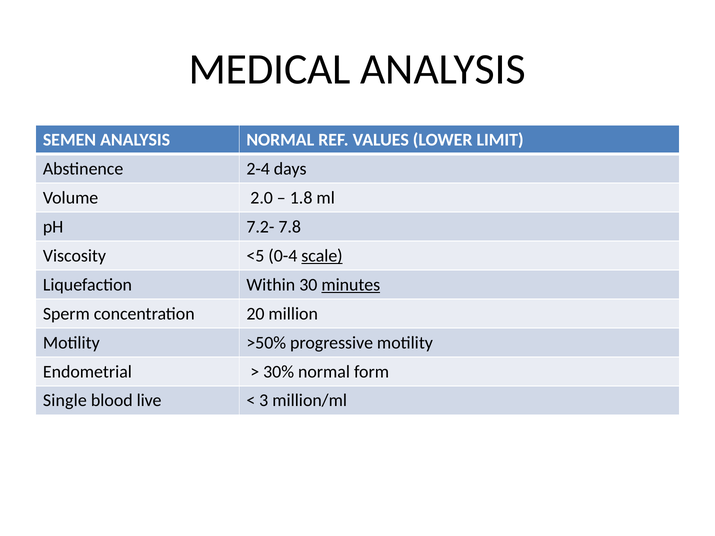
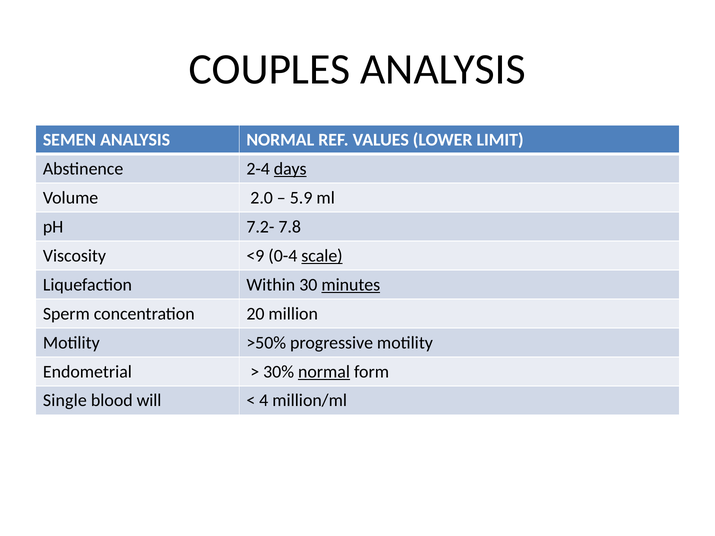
MEDICAL: MEDICAL -> COUPLES
days underline: none -> present
1.8: 1.8 -> 5.9
<5: <5 -> <9
normal at (324, 372) underline: none -> present
live: live -> will
3: 3 -> 4
